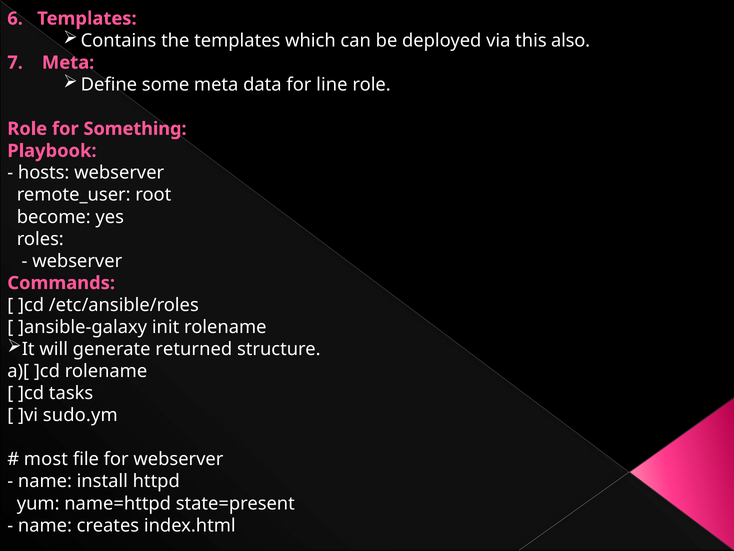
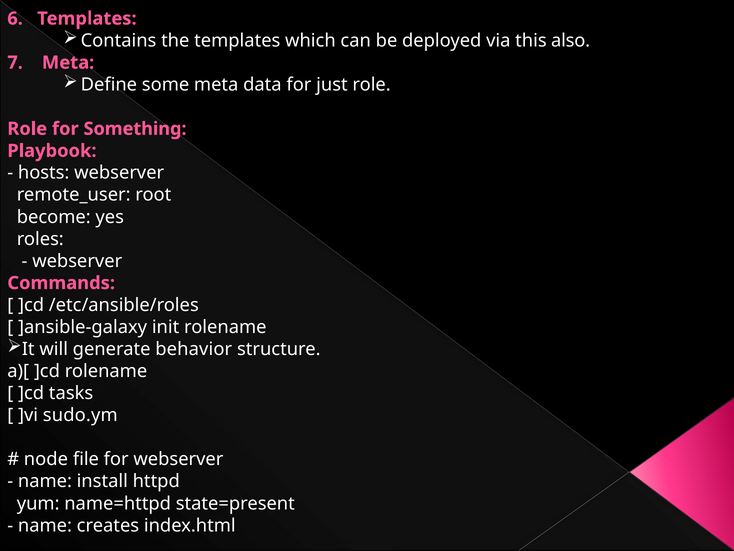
line: line -> just
returned: returned -> behavior
most: most -> node
